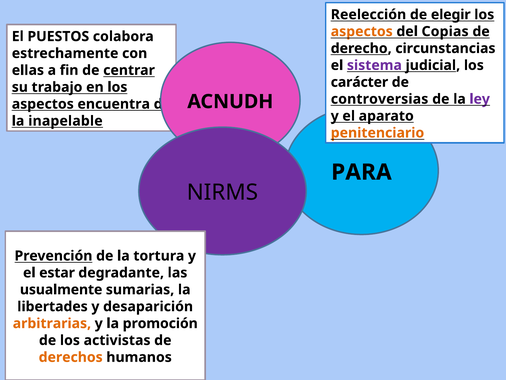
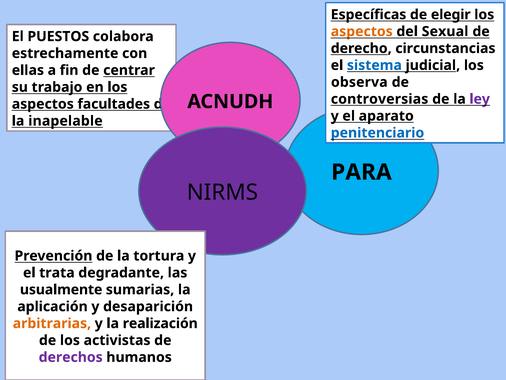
Reelección: Reelección -> Específicas
Copias: Copias -> Sexual
sistema colour: purple -> blue
carácter: carácter -> observa
encuentra: encuentra -> facultades
penitenciario colour: orange -> blue
estar: estar -> trata
libertades: libertades -> aplicación
promoción: promoción -> realización
derechos colour: orange -> purple
